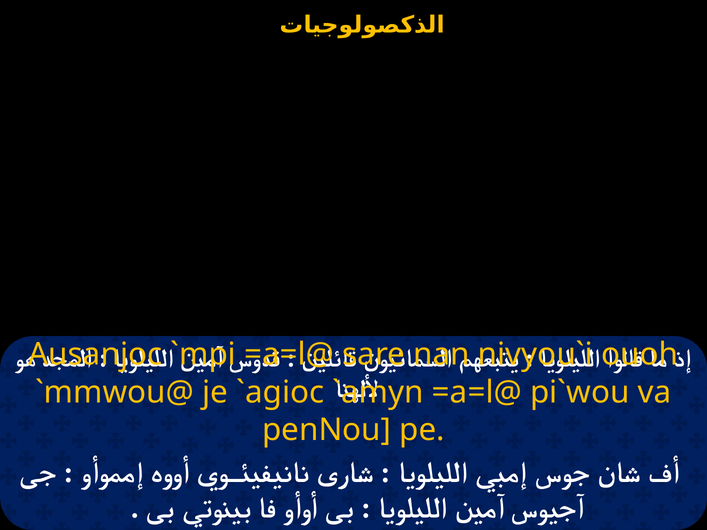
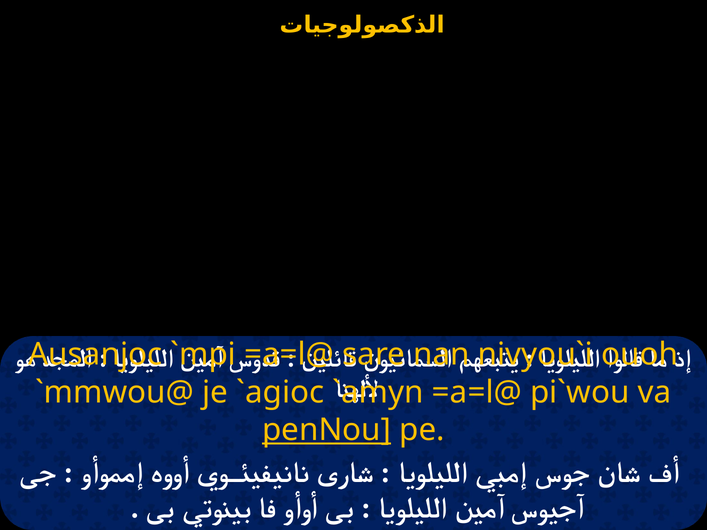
penNou underline: none -> present
